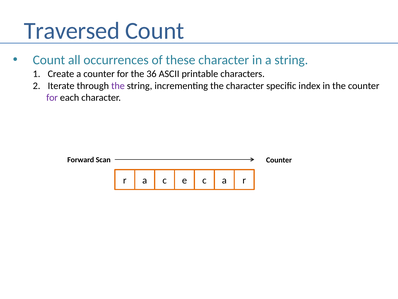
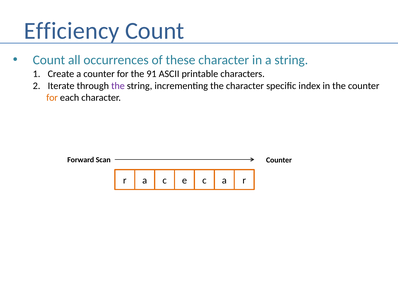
Traversed: Traversed -> Efficiency
36: 36 -> 91
for at (52, 98) colour: purple -> orange
